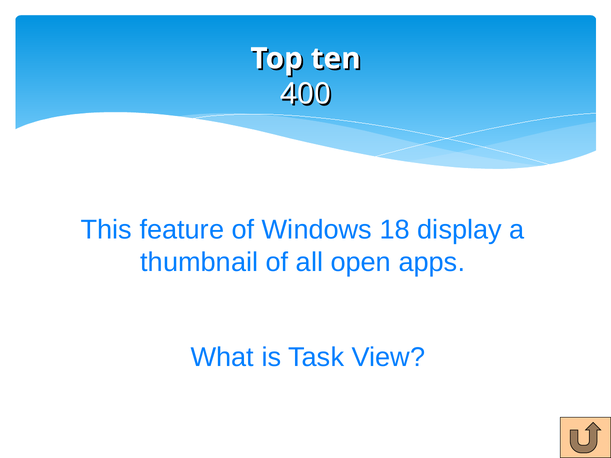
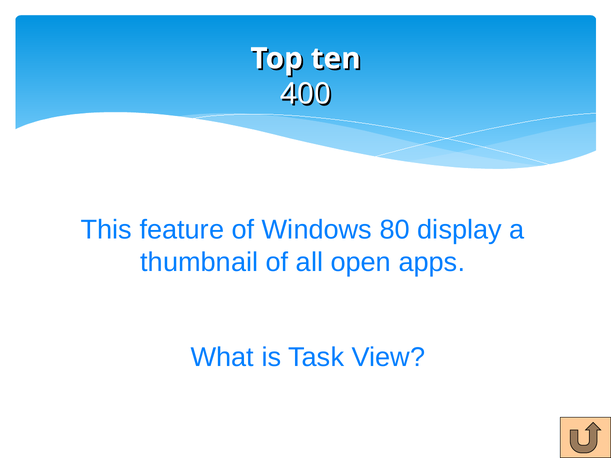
18: 18 -> 80
